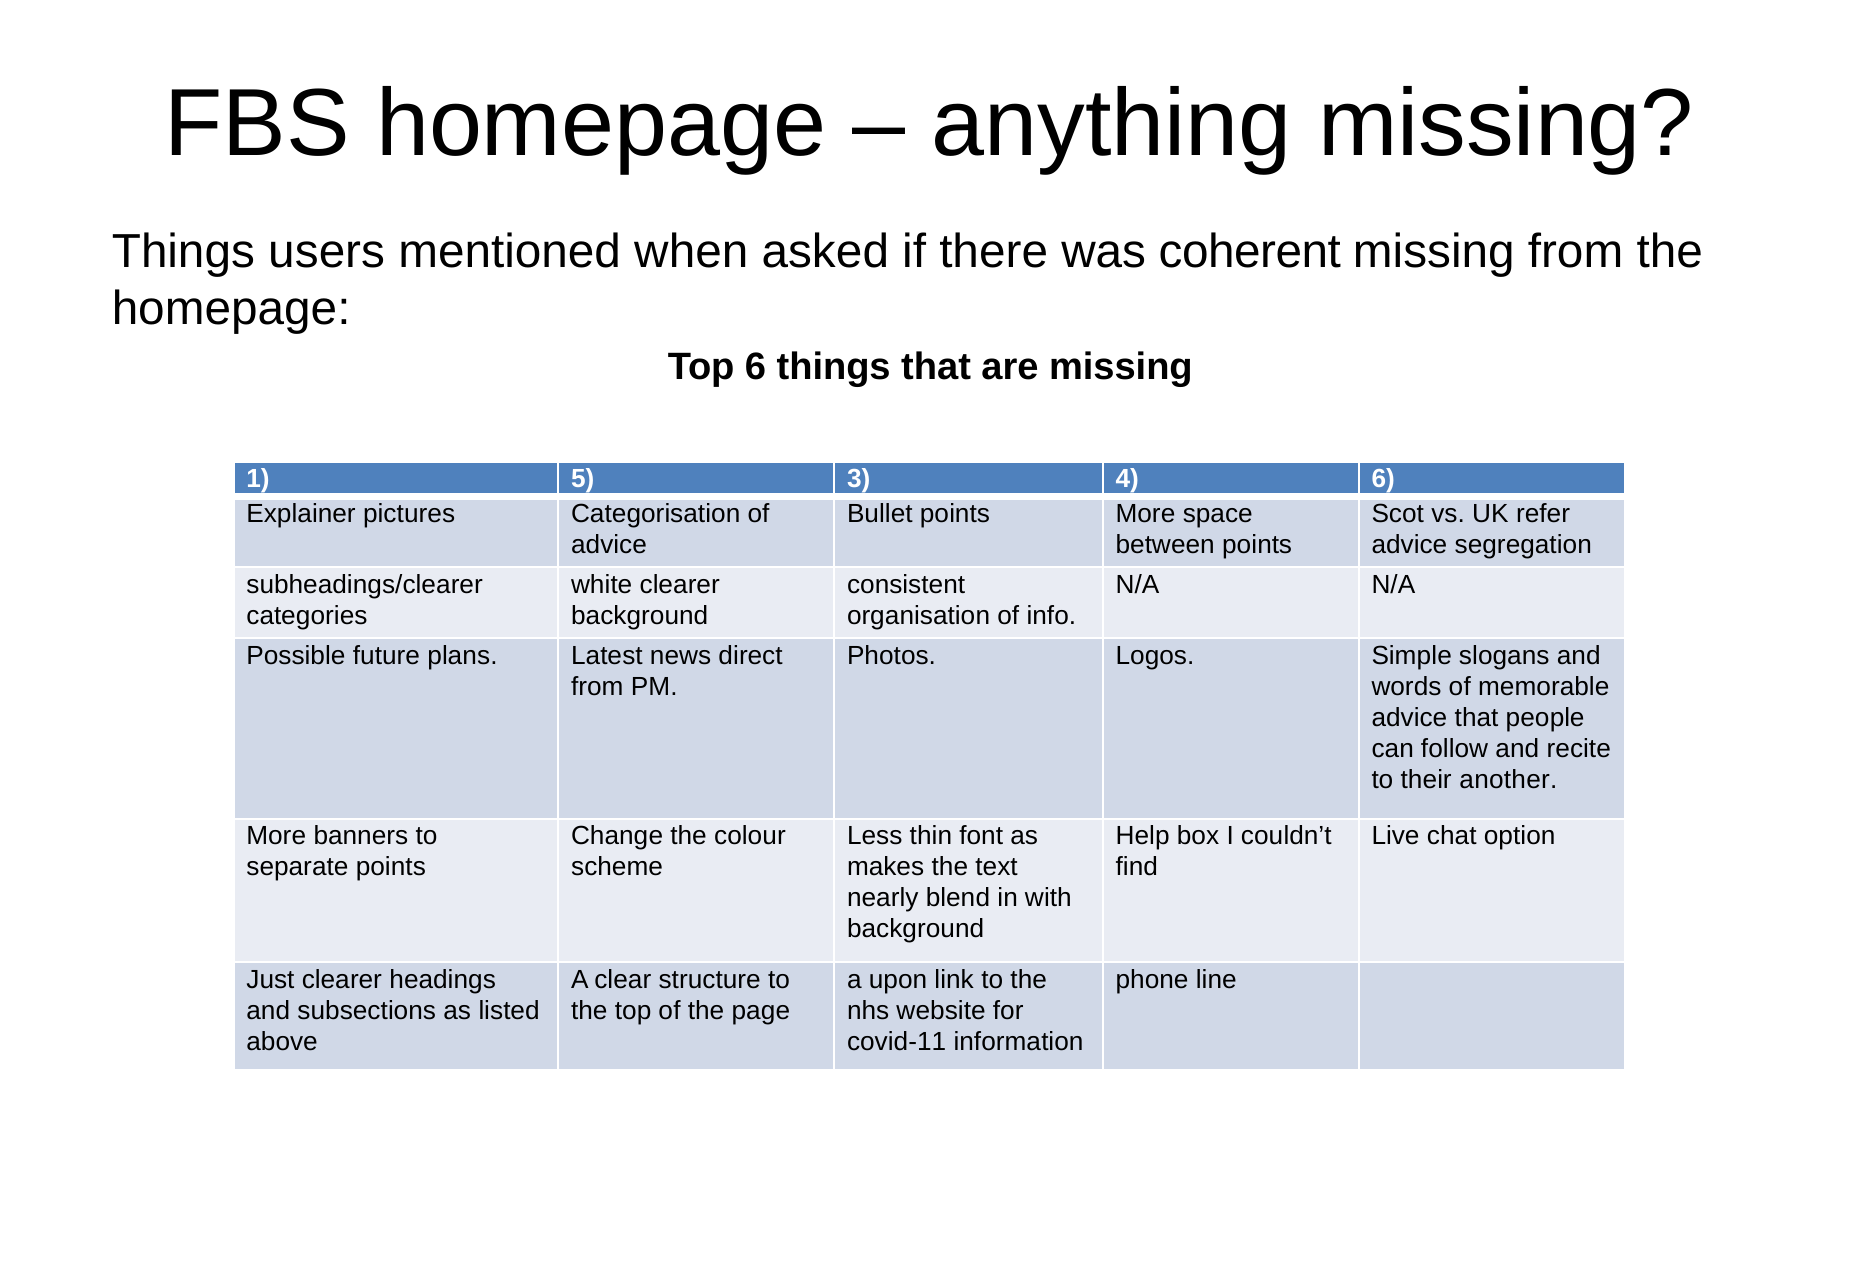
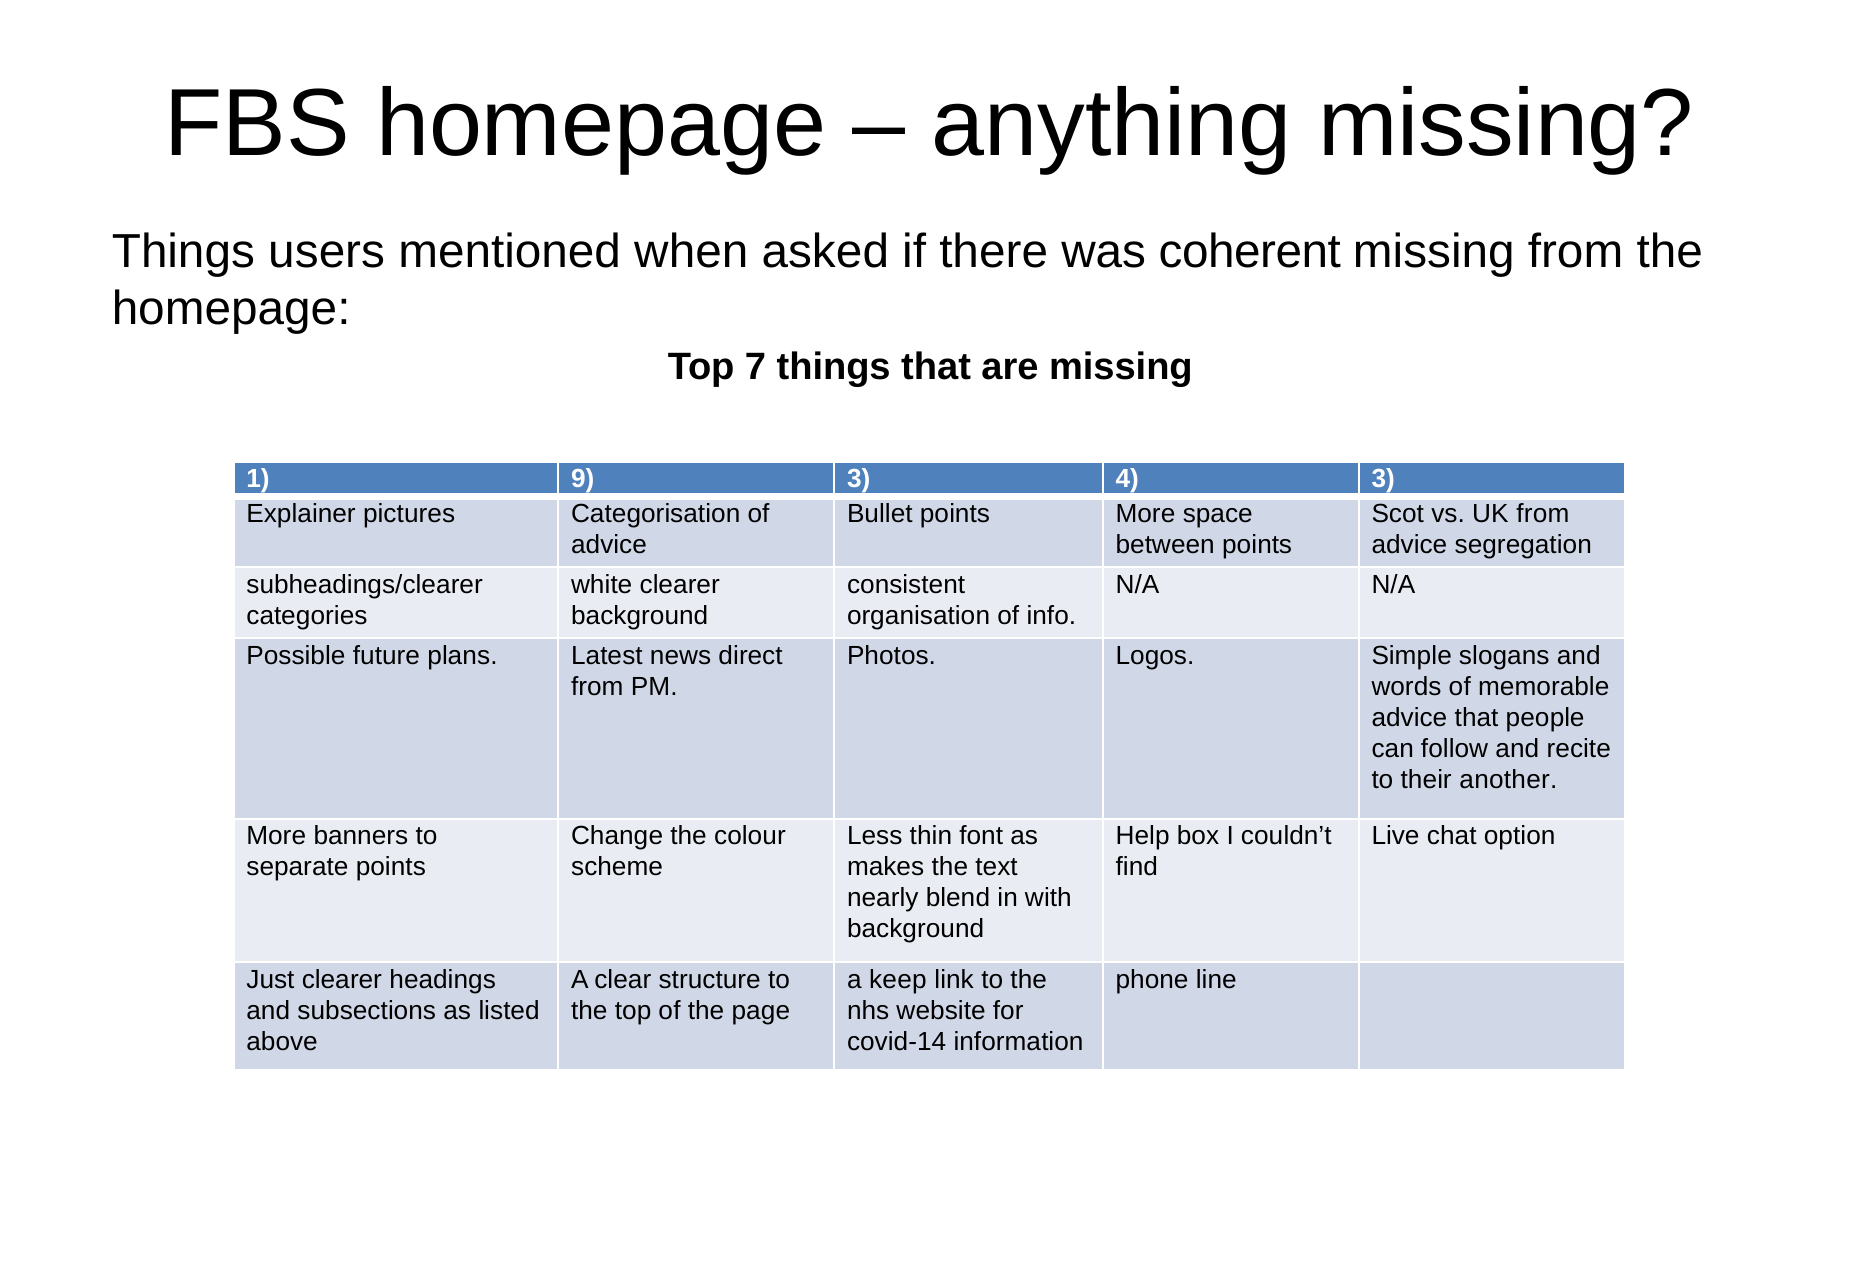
Top 6: 6 -> 7
5: 5 -> 9
4 6: 6 -> 3
UK refer: refer -> from
upon: upon -> keep
covid-11: covid-11 -> covid-14
